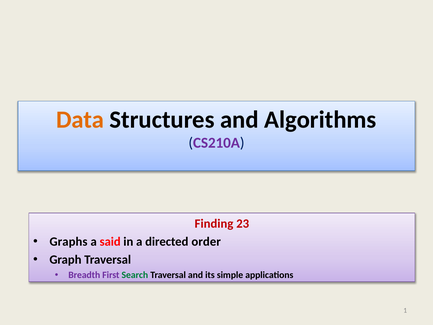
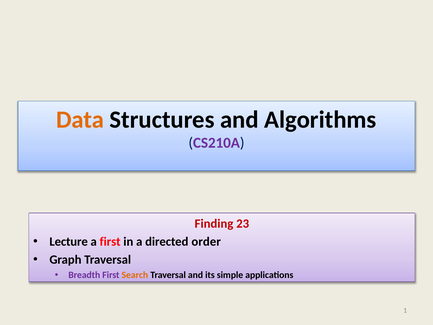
Graphs: Graphs -> Lecture
a said: said -> first
Search colour: green -> orange
